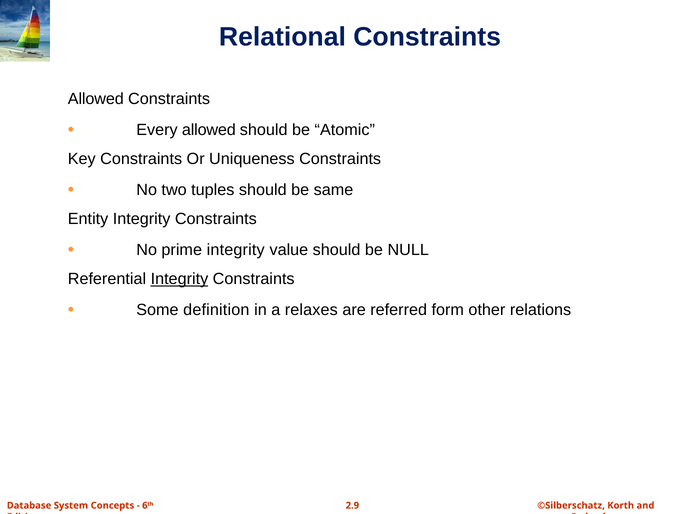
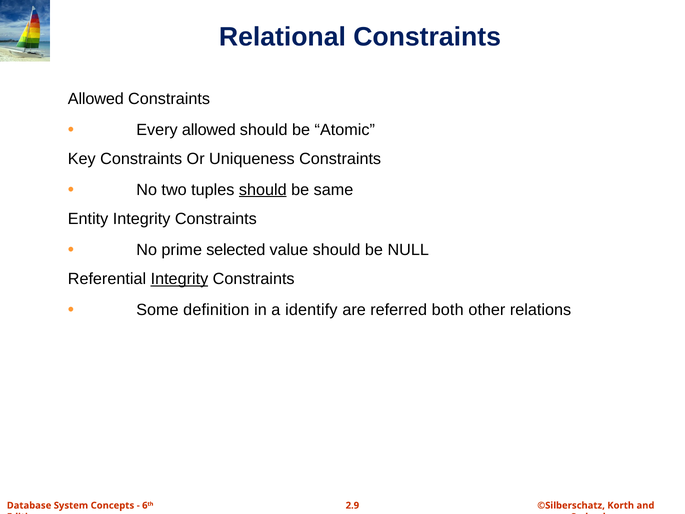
should at (263, 190) underline: none -> present
prime integrity: integrity -> selected
relaxes: relaxes -> identify
form: form -> both
